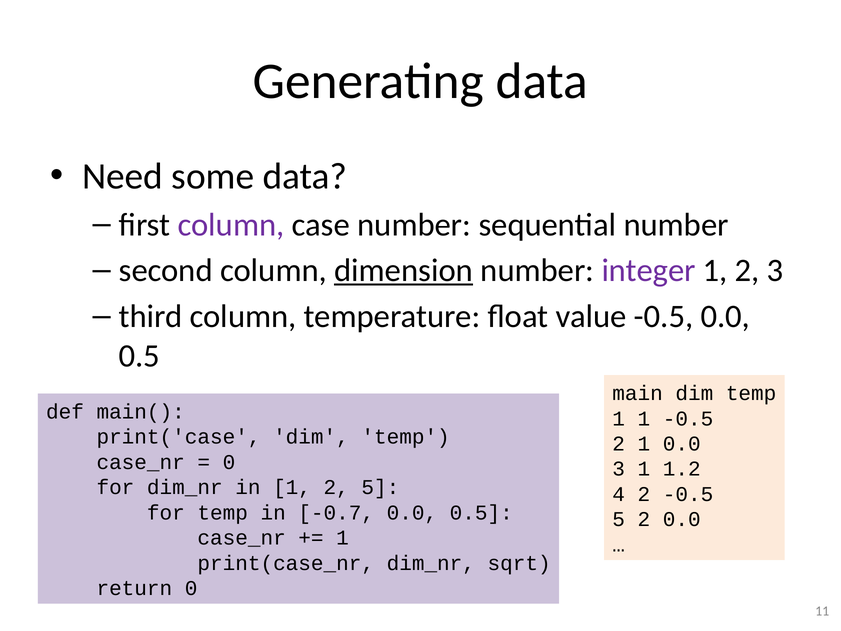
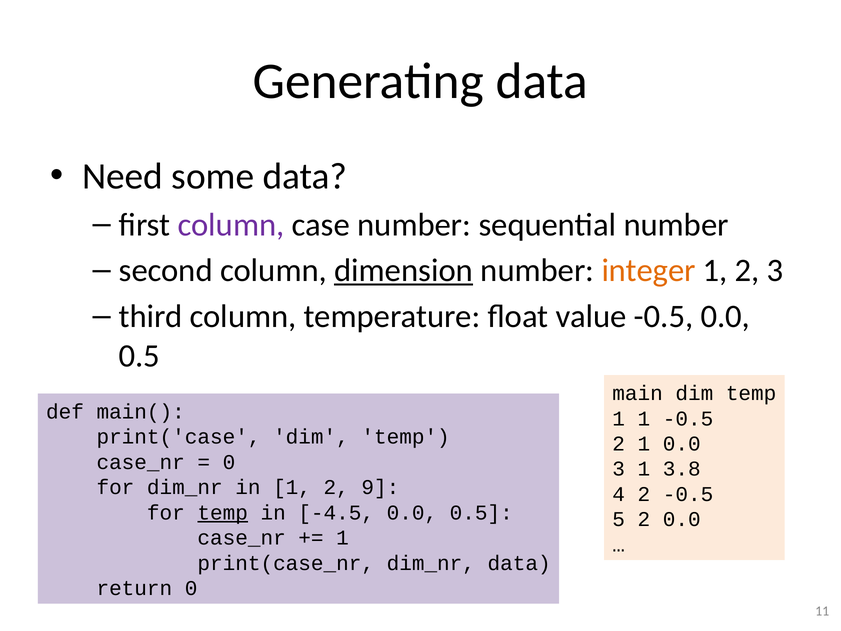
integer colour: purple -> orange
1.2: 1.2 -> 3.8
2 5: 5 -> 9
temp at (223, 513) underline: none -> present
-0.7: -0.7 -> -4.5
dim_nr sqrt: sqrt -> data
